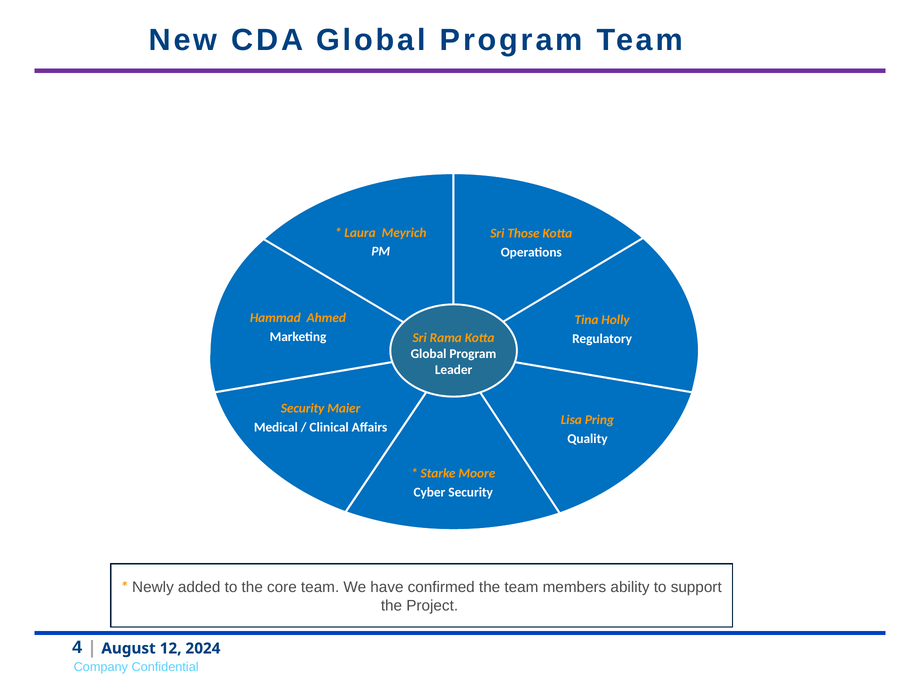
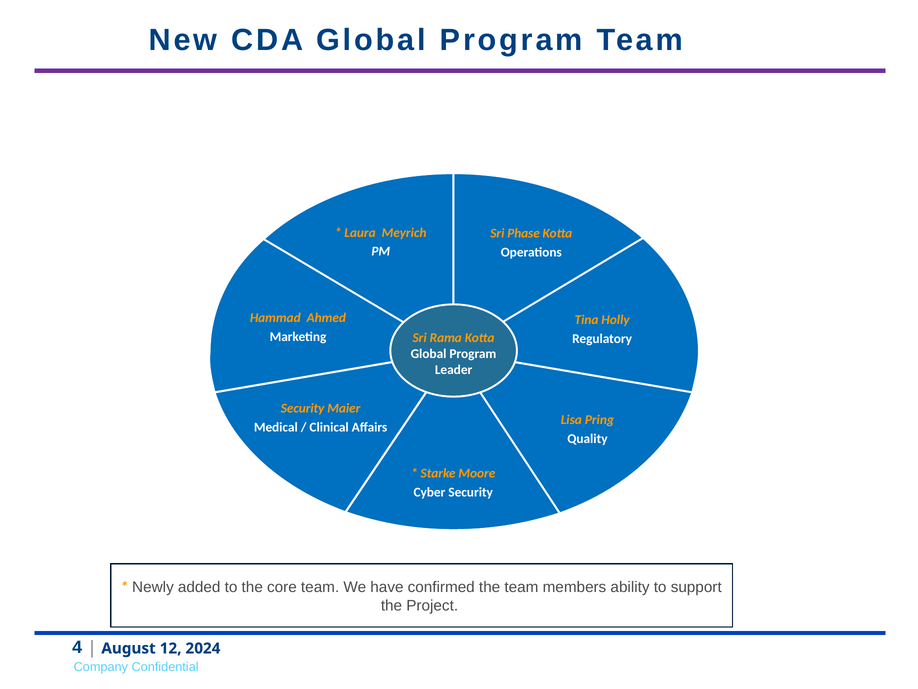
Those: Those -> Phase
